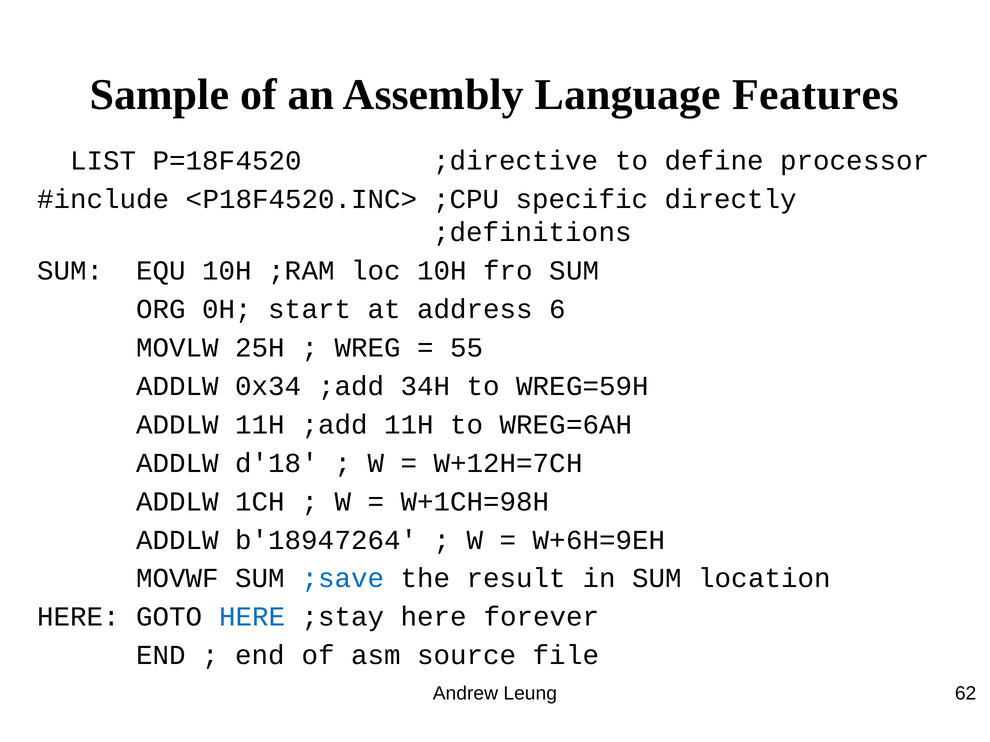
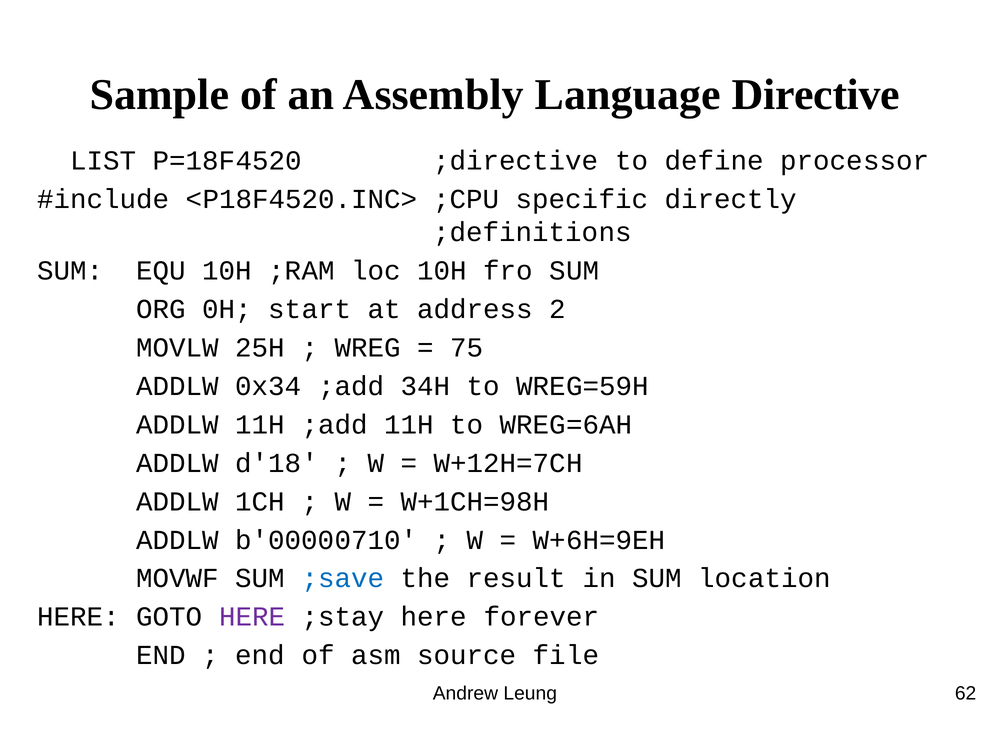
Features: Features -> Directive
6: 6 -> 2
55: 55 -> 75
b'18947264: b'18947264 -> b'00000710
HERE at (252, 617) colour: blue -> purple
